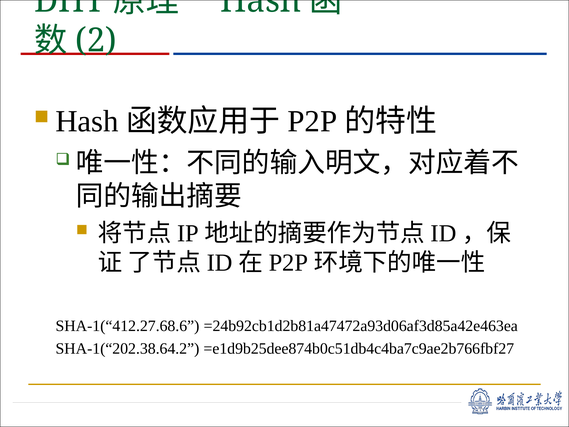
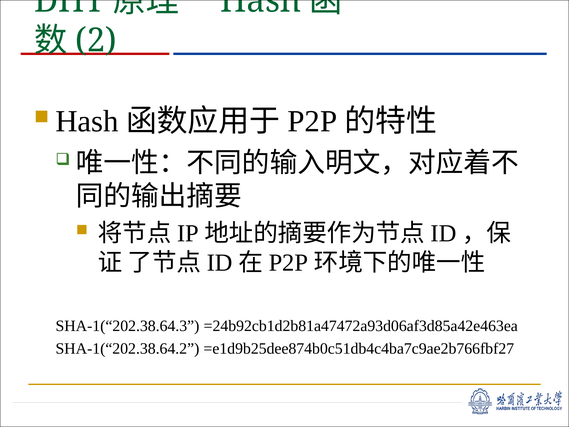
SHA-1(“412.27.68.6: SHA-1(“412.27.68.6 -> SHA-1(“202.38.64.3
